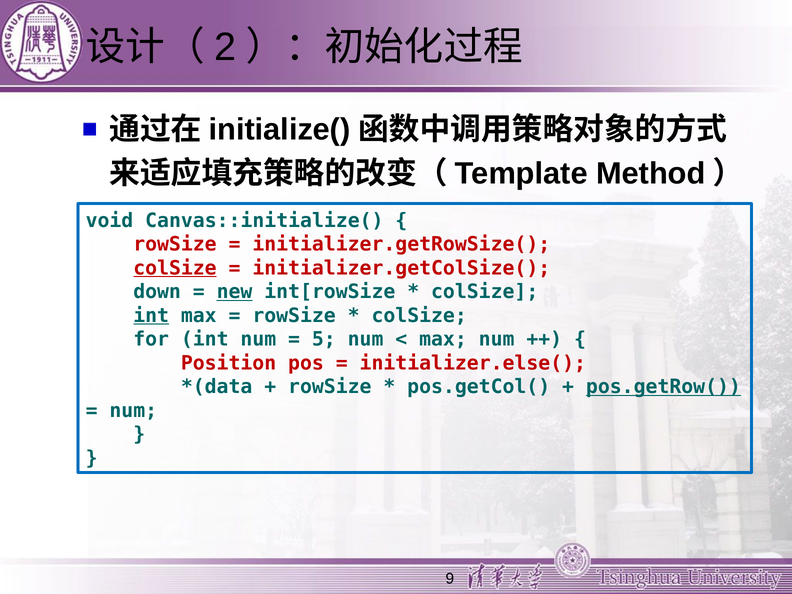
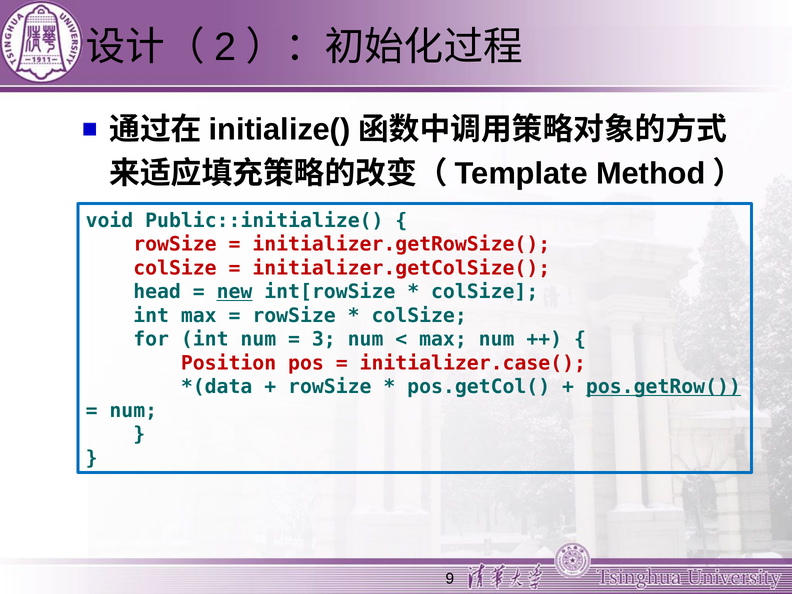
Canvas::initialize(: Canvas::initialize( -> Public::initialize(
colSize at (175, 268) underline: present -> none
down: down -> head
int at (151, 316) underline: present -> none
5: 5 -> 3
initializer.else(: initializer.else( -> initializer.case(
